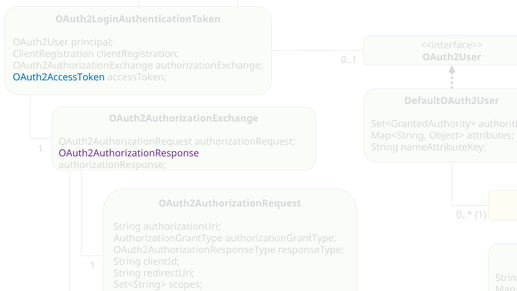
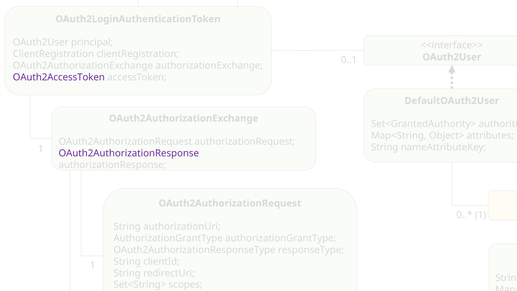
OAuth2AccessToken colour: blue -> purple
